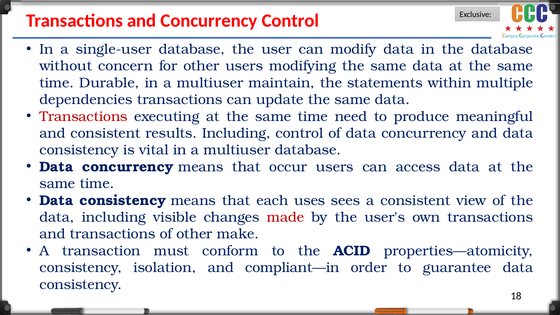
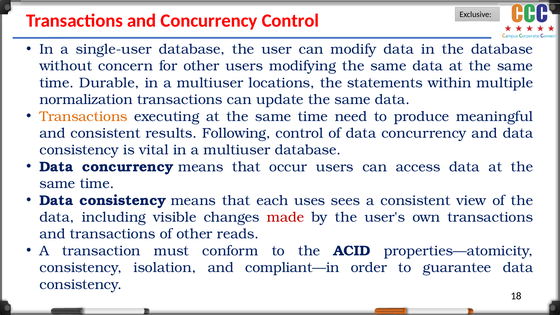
maintain: maintain -> locations
dependencies: dependencies -> normalization
Transactions at (83, 116) colour: red -> orange
results Including: Including -> Following
make: make -> reads
